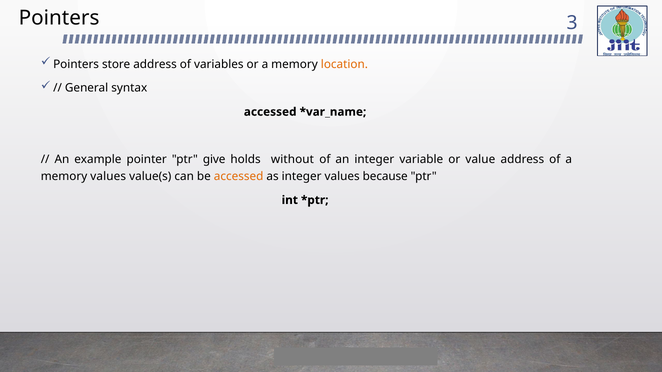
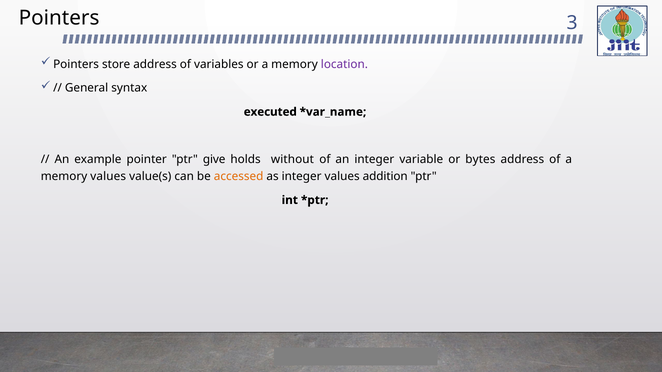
location colour: orange -> purple
accessed at (270, 112): accessed -> executed
value: value -> bytes
because: because -> addition
